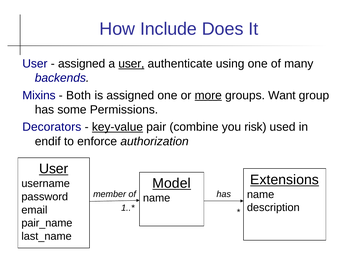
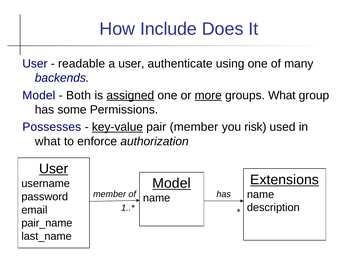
assigned at (82, 64): assigned -> readable
user at (131, 64) underline: present -> none
Mixins at (39, 95): Mixins -> Model
assigned at (130, 95) underline: none -> present
groups Want: Want -> What
Decorators: Decorators -> Possesses
pair combine: combine -> member
endif at (48, 141): endif -> what
